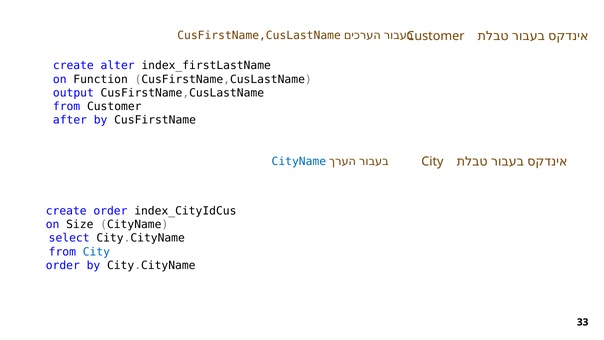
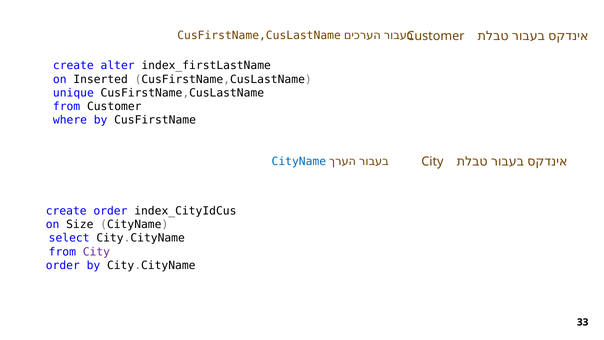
Function: Function -> Inserted
output: output -> unique
after: after -> where
City at (96, 252) colour: blue -> purple
